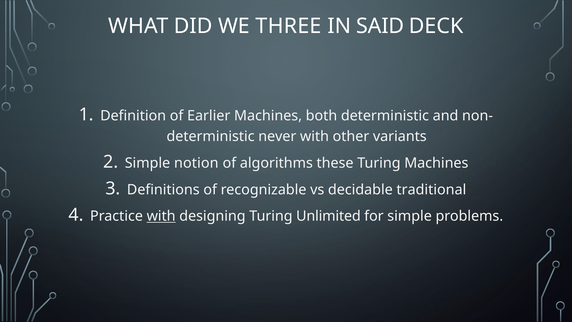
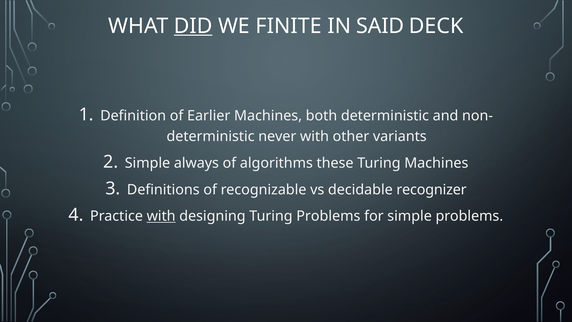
DID underline: none -> present
THREE: THREE -> FINITE
notion: notion -> always
traditional: traditional -> recognizer
Turing Unlimited: Unlimited -> Problems
